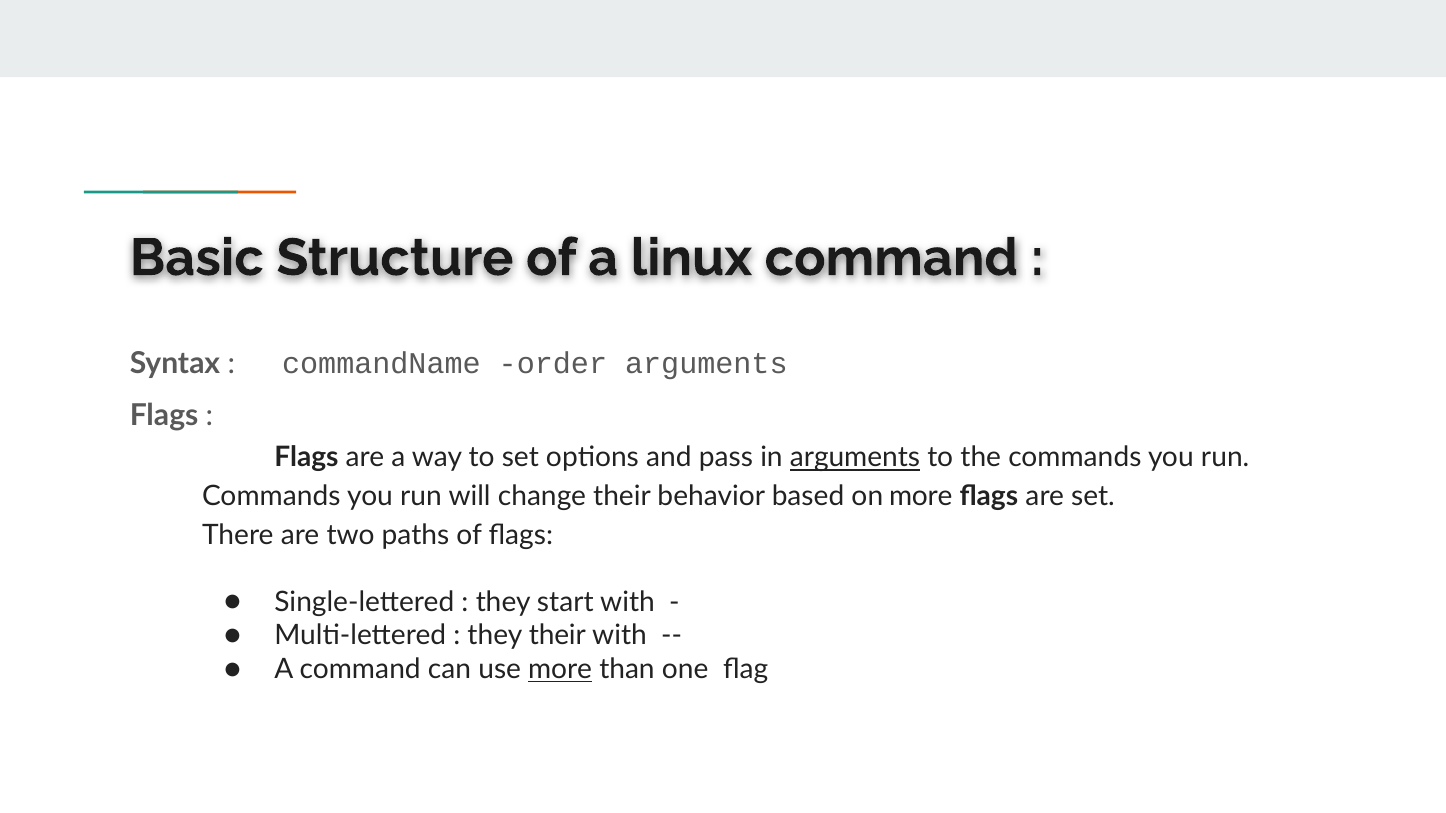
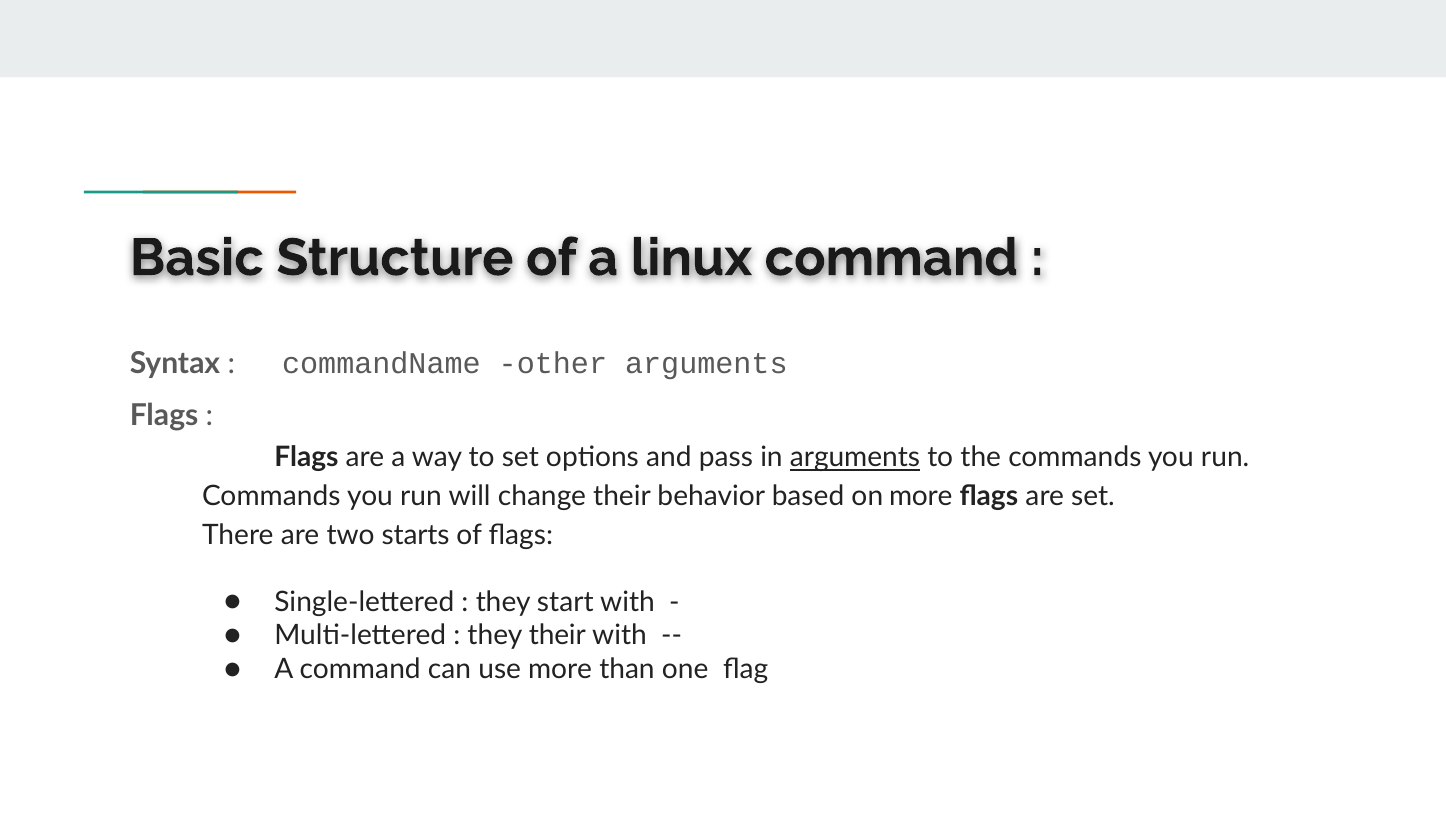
order: order -> other
paths: paths -> starts
more at (560, 670) underline: present -> none
